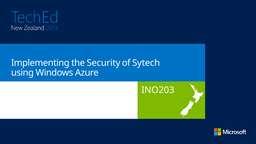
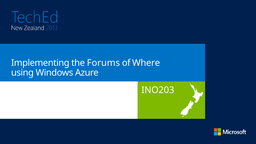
Security: Security -> Forums
Sytech: Sytech -> Where
